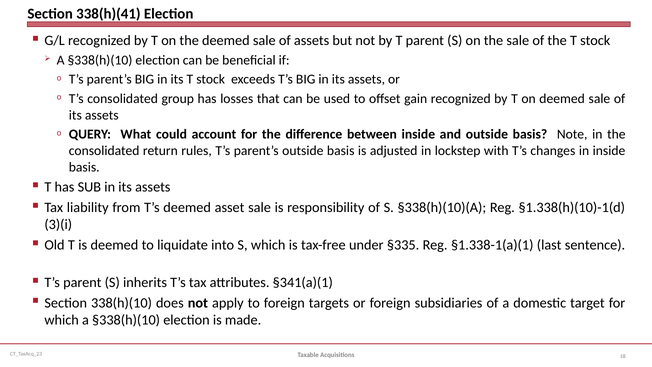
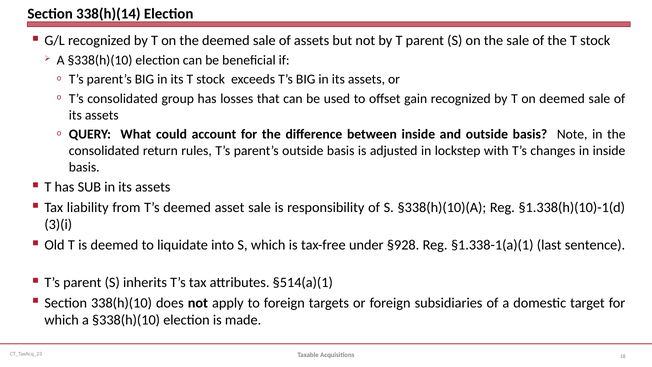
338(h)(41: 338(h)(41 -> 338(h)(14
§335: §335 -> §928
§341(a)(1: §341(a)(1 -> §514(a)(1
